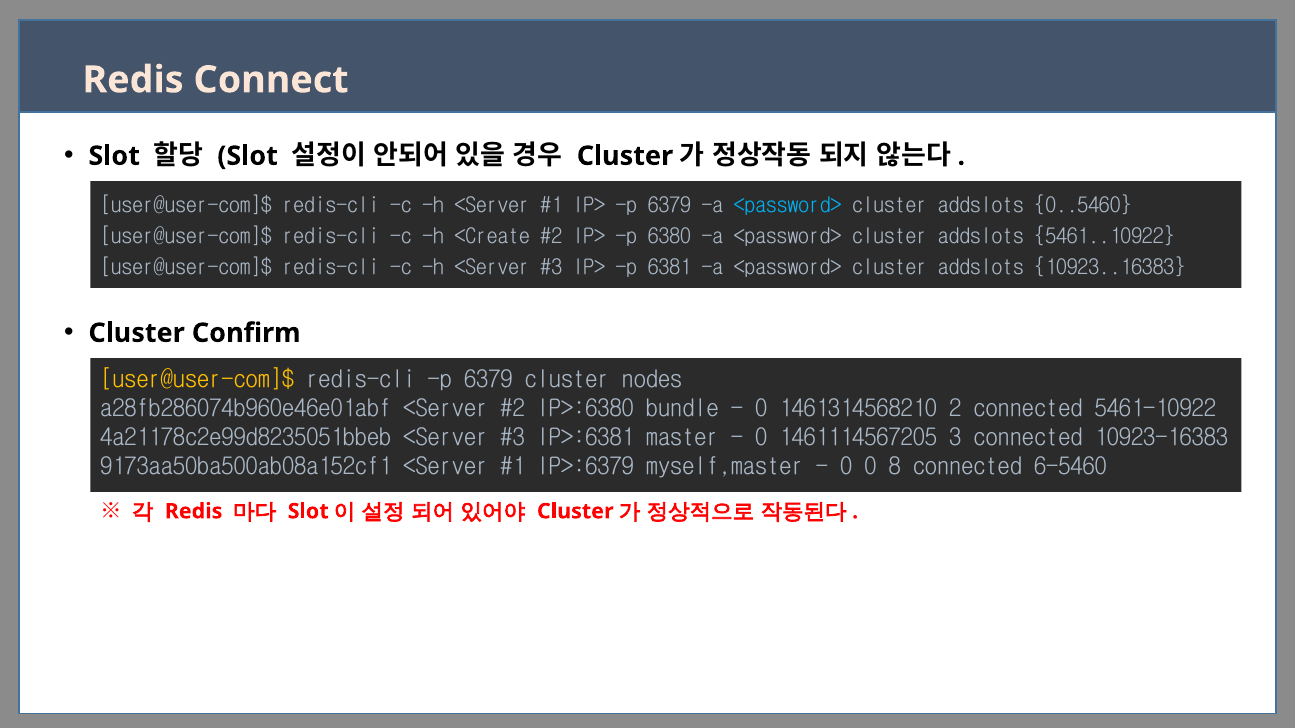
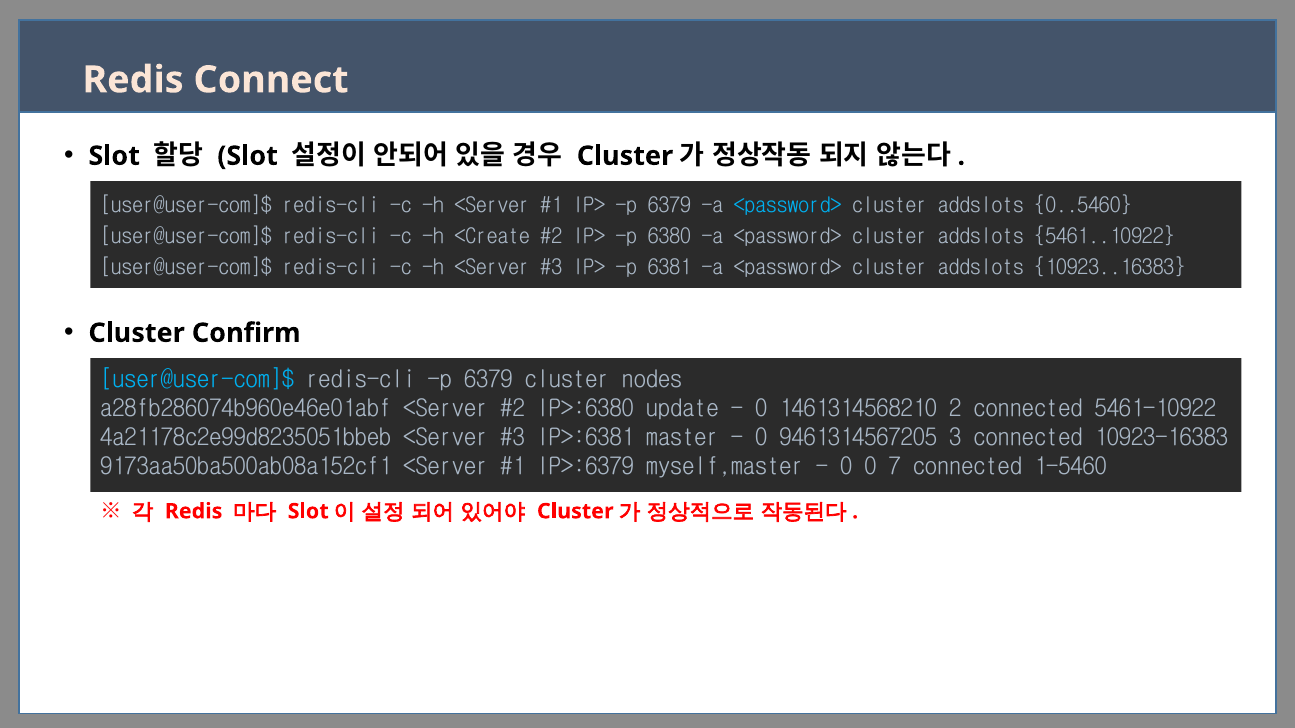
user@user-com]$ at (197, 380) colour: yellow -> light blue
bundle: bundle -> update
1461114567205: 1461114567205 -> 9461314567205
8: 8 -> 7
6-5460: 6-5460 -> 1-5460
